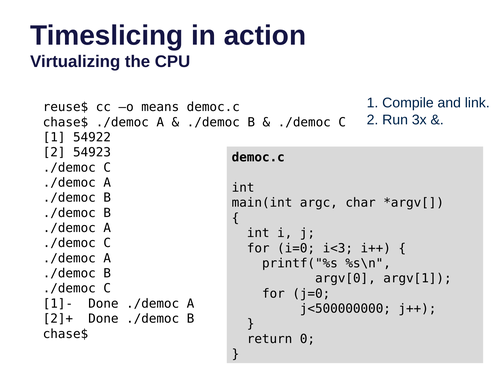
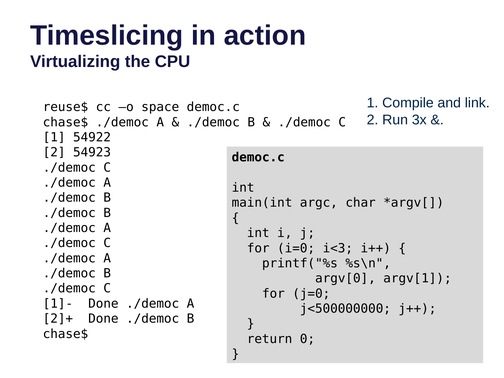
means: means -> space
